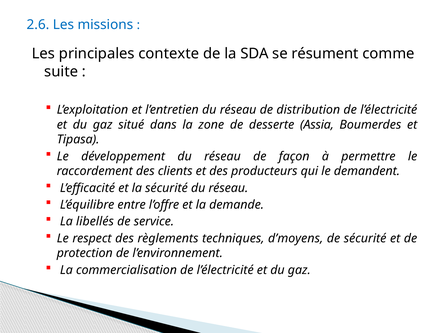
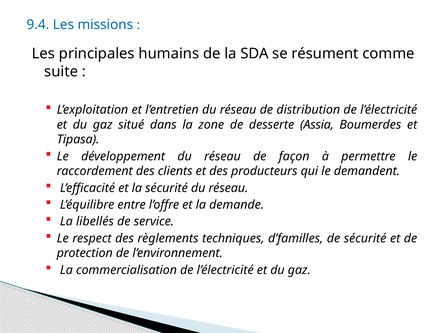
2.6: 2.6 -> 9.4
contexte: contexte -> humains
d’moyens: d’moyens -> d’familles
